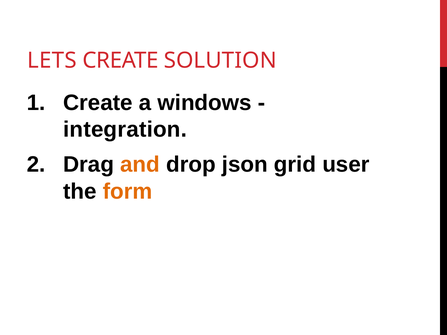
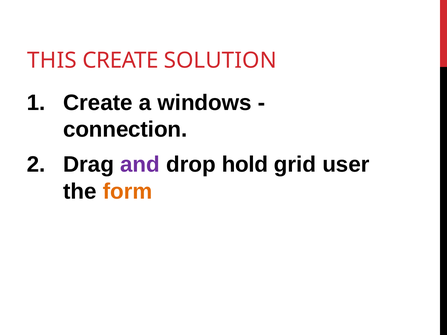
LETS: LETS -> THIS
integration: integration -> connection
and colour: orange -> purple
json: json -> hold
